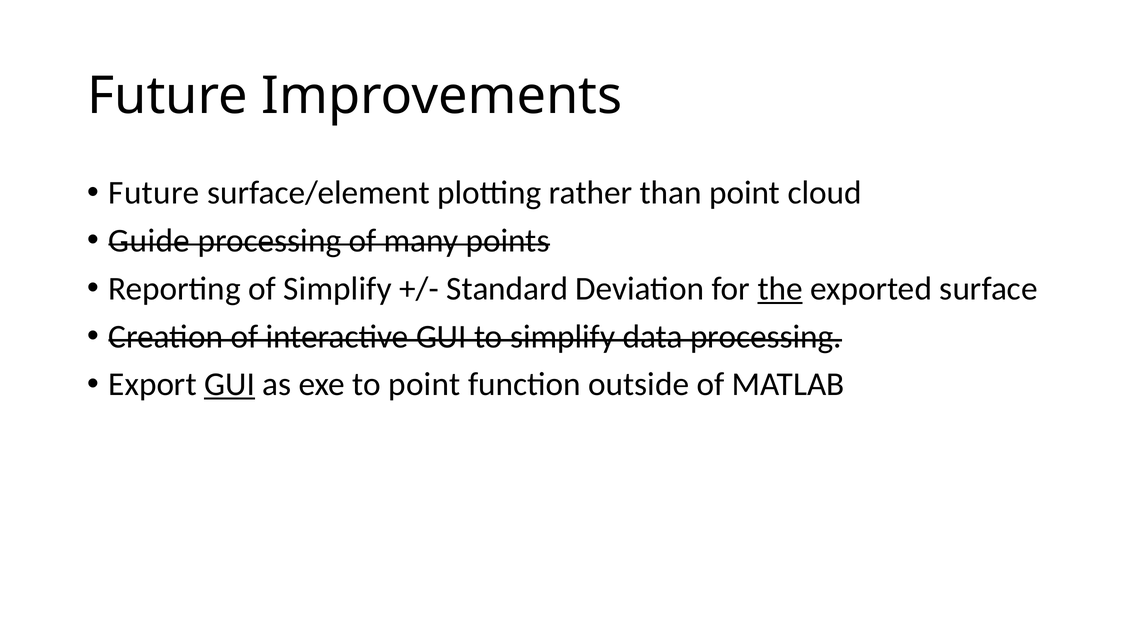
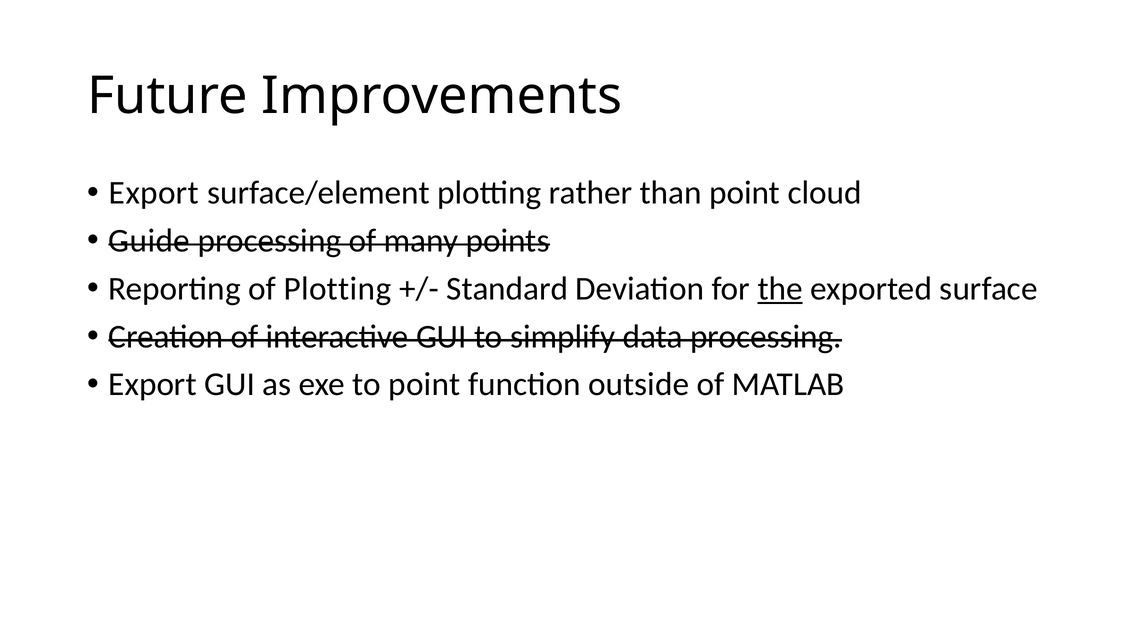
Future at (154, 193): Future -> Export
of Simplify: Simplify -> Plotting
GUI at (230, 385) underline: present -> none
